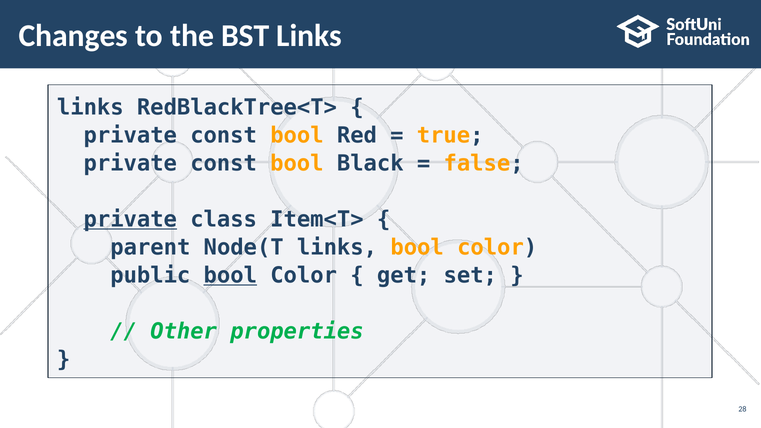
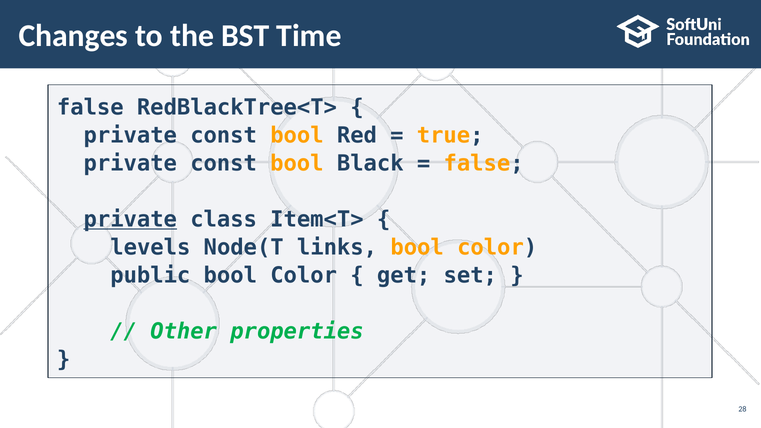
BST Links: Links -> Time
links at (90, 108): links -> false
parent: parent -> levels
bool at (230, 275) underline: present -> none
